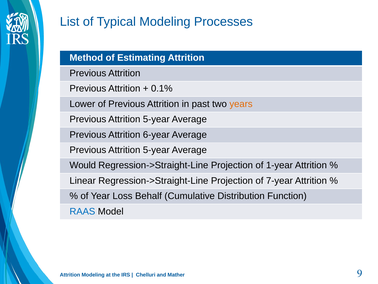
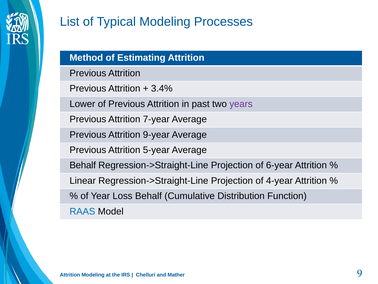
0.1%: 0.1% -> 3.4%
years colour: orange -> purple
5-year at (156, 119): 5-year -> 7-year
6-year: 6-year -> 9-year
Would at (83, 165): Would -> Behalf
1-year: 1-year -> 6-year
7-year: 7-year -> 4-year
